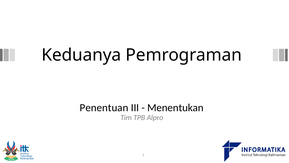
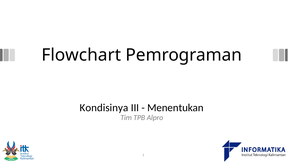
Keduanya: Keduanya -> Flowchart
Penentuan: Penentuan -> Kondisinya
